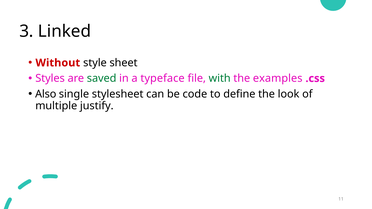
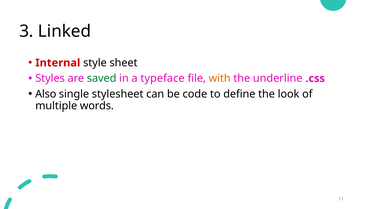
Without: Without -> Internal
with colour: green -> orange
examples: examples -> underline
justify: justify -> words
